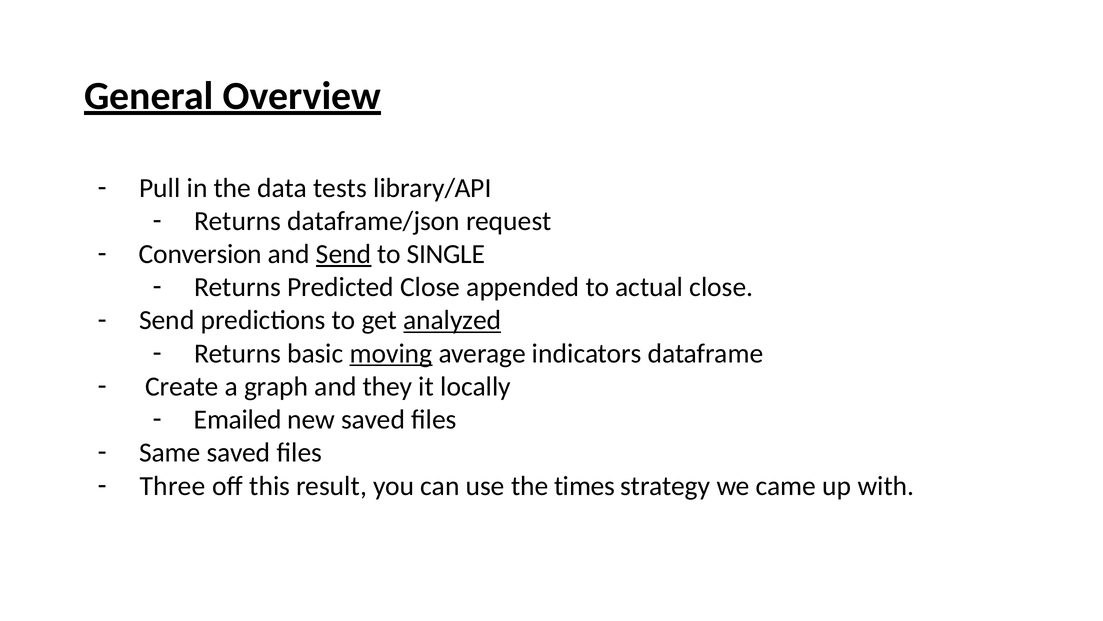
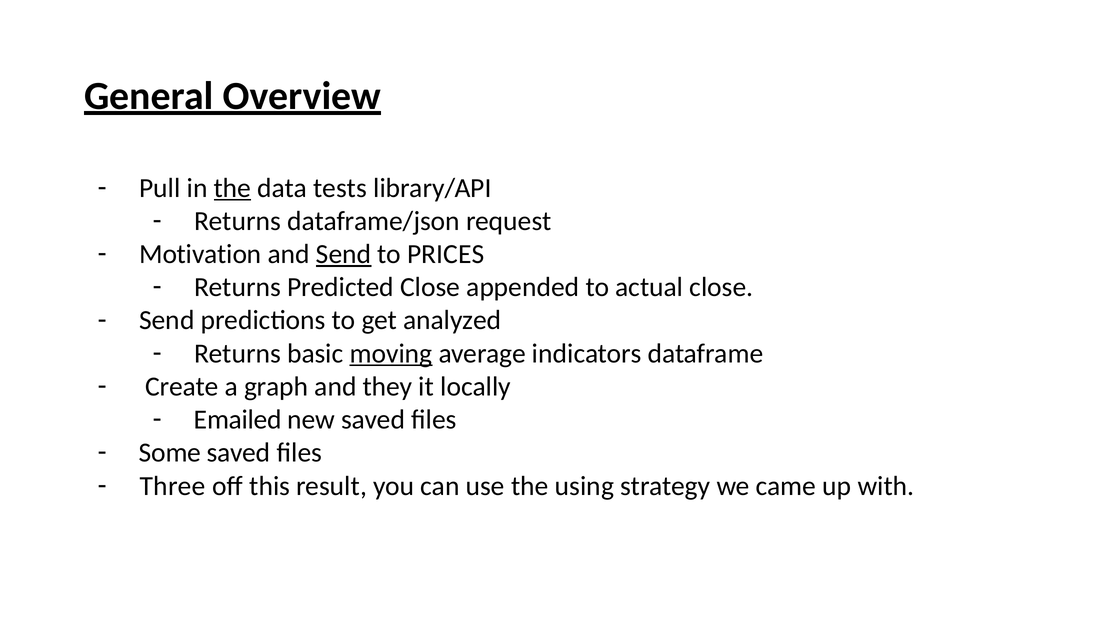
the at (232, 188) underline: none -> present
Conversion: Conversion -> Motivation
SINGLE: SINGLE -> PRICES
analyzed underline: present -> none
Same: Same -> Some
times: times -> using
